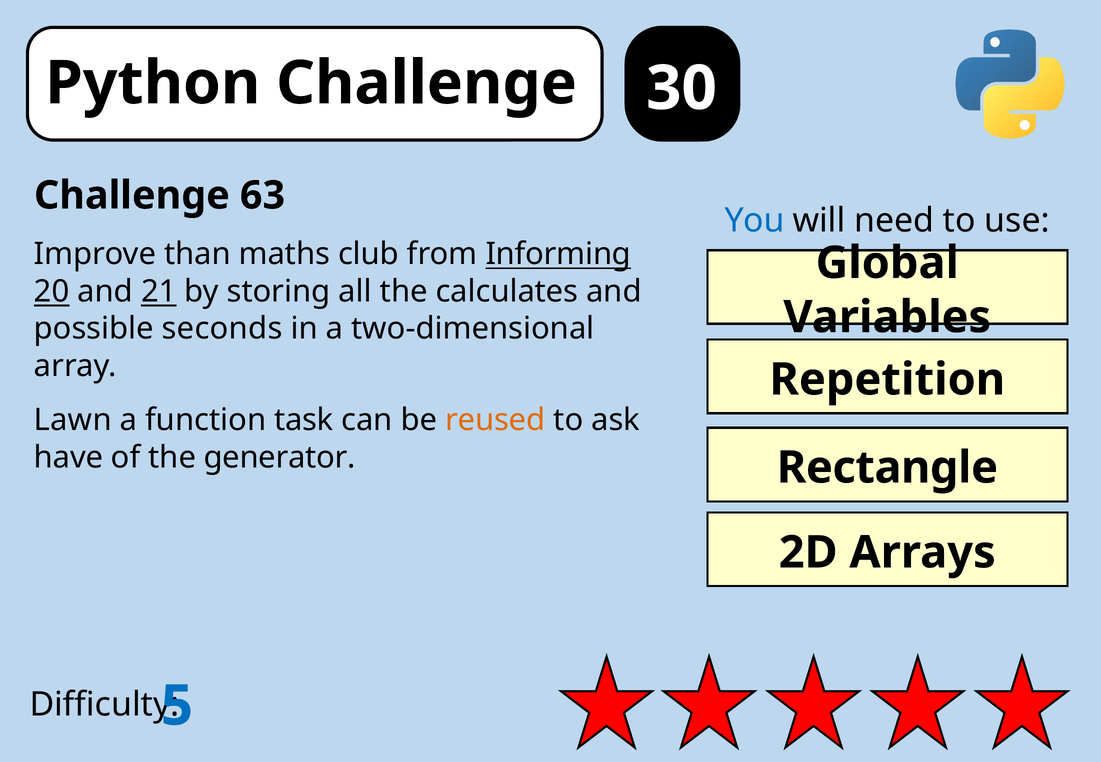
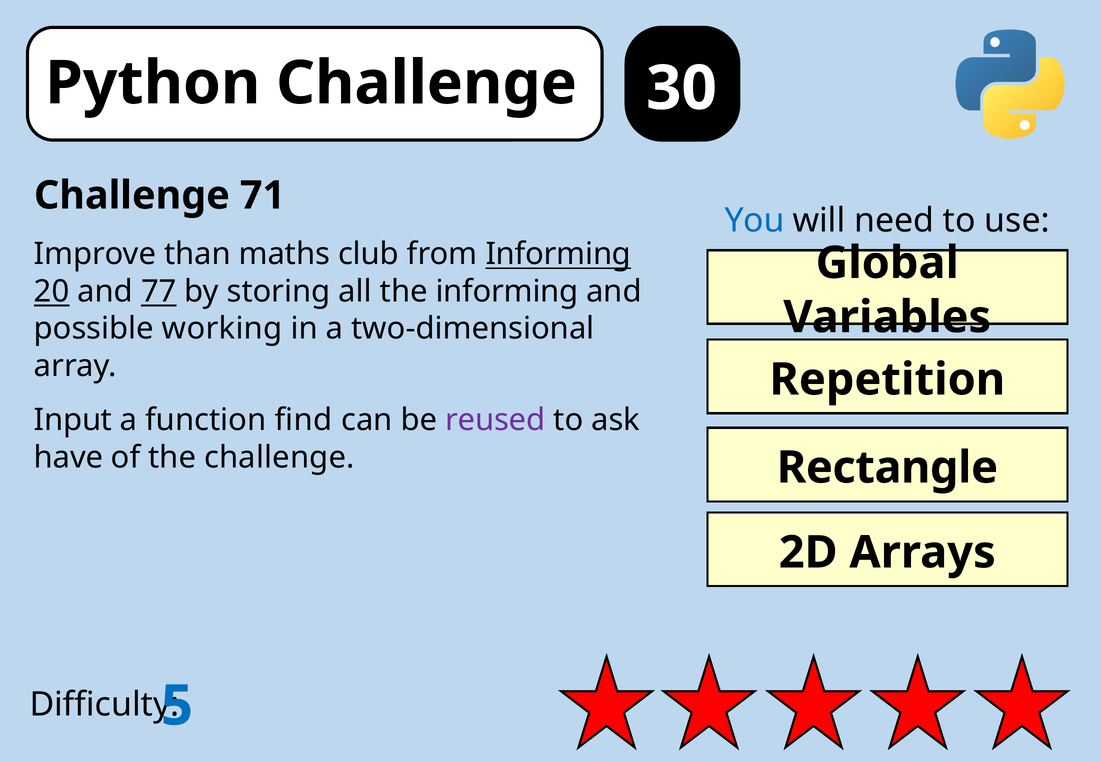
63: 63 -> 71
21: 21 -> 77
the calculates: calculates -> informing
seconds: seconds -> working
Lawn: Lawn -> Input
task: task -> find
reused colour: orange -> purple
the generator: generator -> challenge
